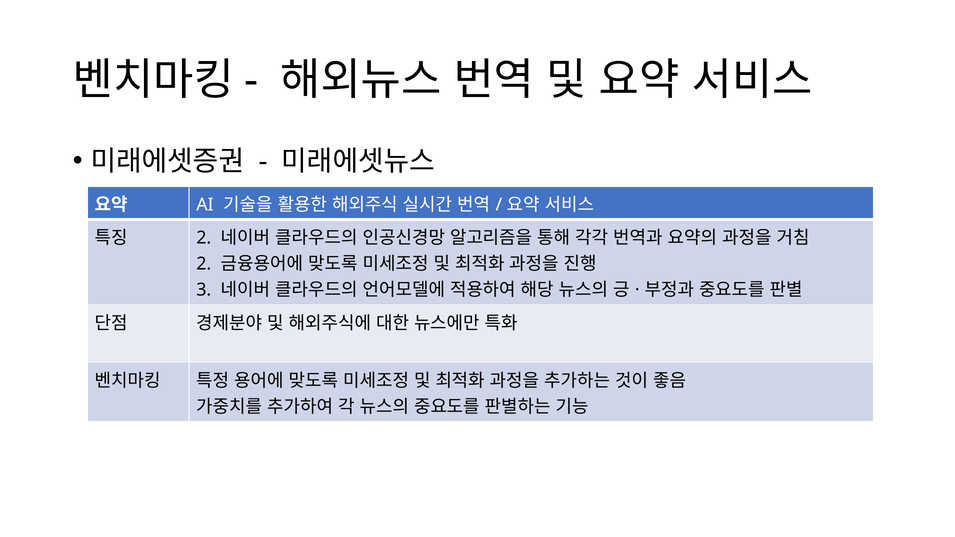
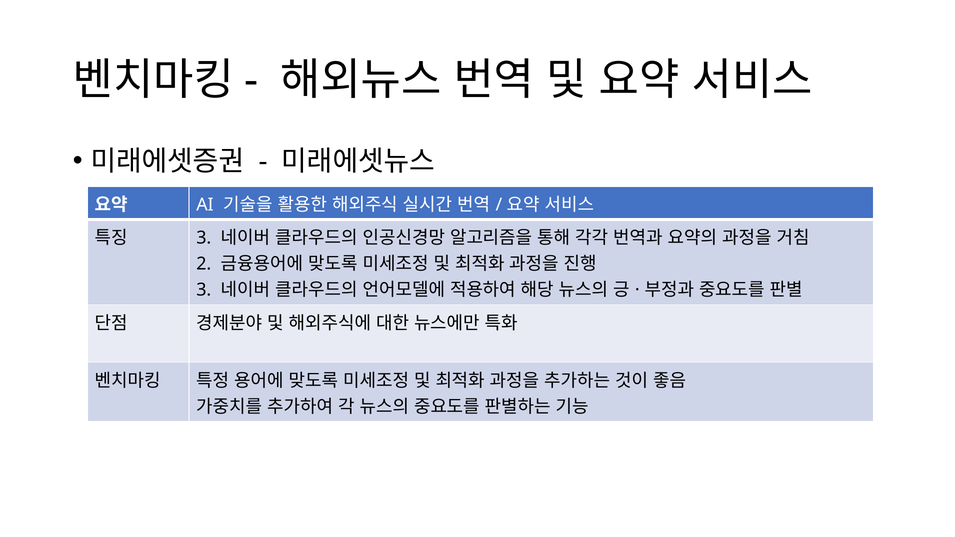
2 at (204, 238): 2 -> 3
